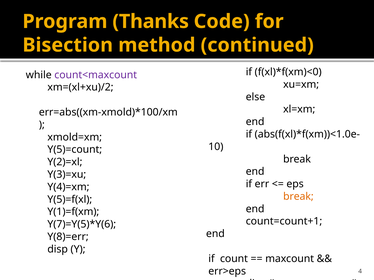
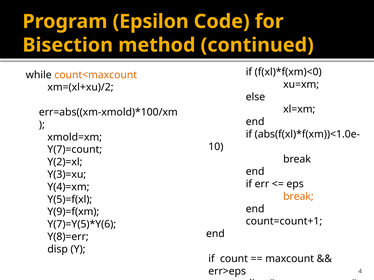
Thanks: Thanks -> Epsilon
count<maxcount colour: purple -> orange
Y(5)=count: Y(5)=count -> Y(7)=count
Y(1)=f(xm: Y(1)=f(xm -> Y(9)=f(xm
